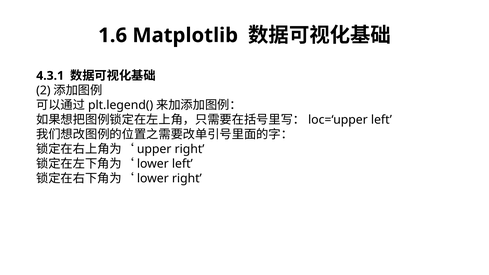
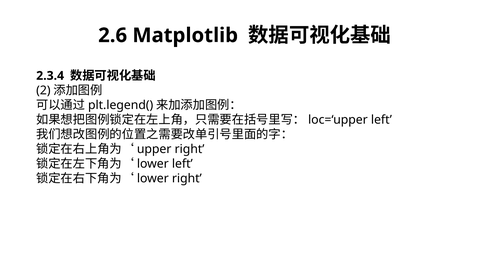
1.6: 1.6 -> 2.6
4.3.1: 4.3.1 -> 2.3.4
